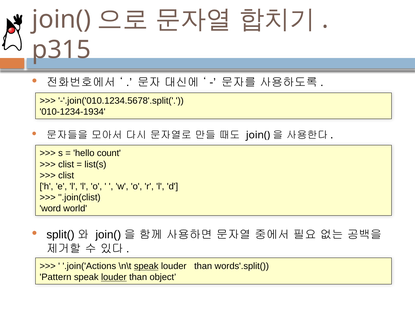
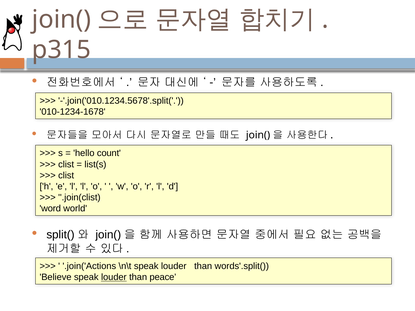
010-1234-1934: 010-1234-1934 -> 010-1234-1678
speak at (146, 266) underline: present -> none
Pattern: Pattern -> Believe
object: object -> peace
